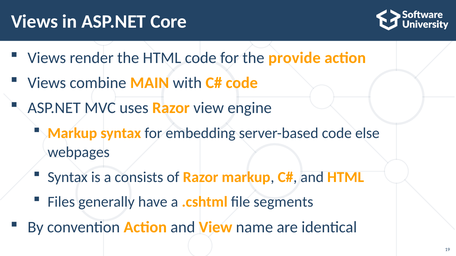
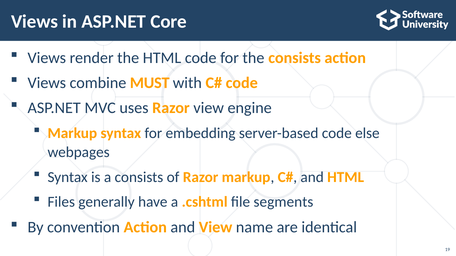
the provide: provide -> consists
MAIN: MAIN -> MUST
